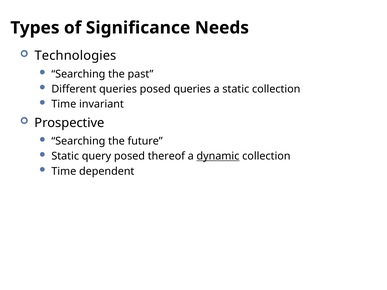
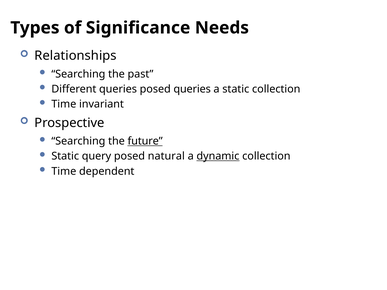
Technologies: Technologies -> Relationships
future underline: none -> present
thereof: thereof -> natural
